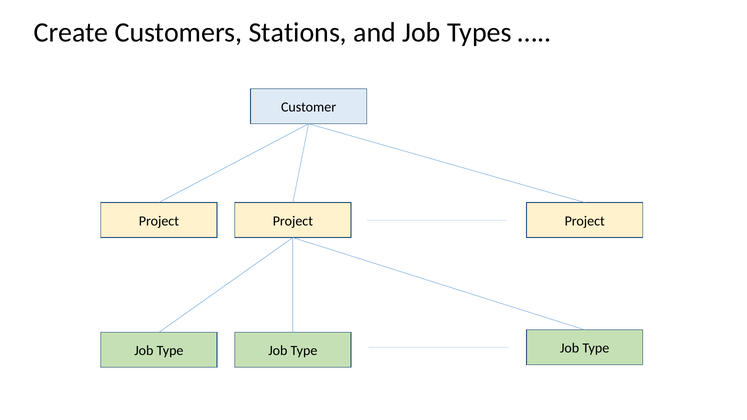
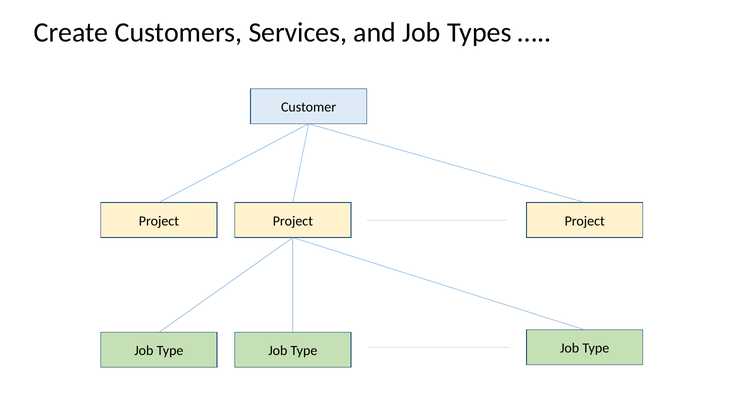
Stations: Stations -> Services
